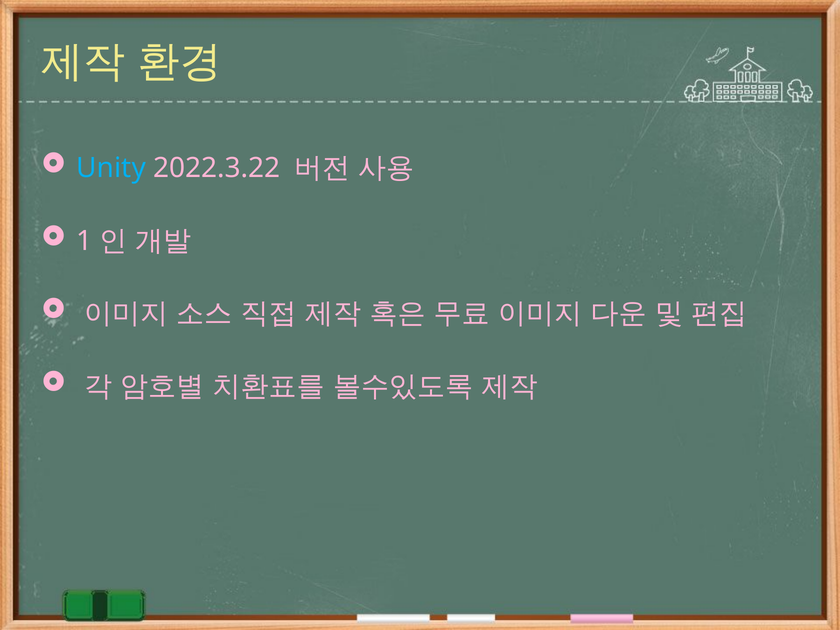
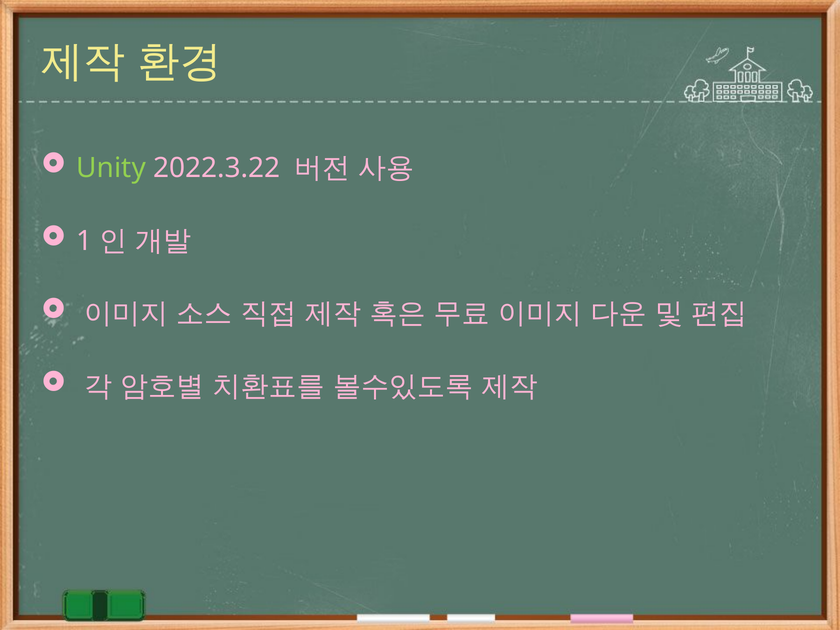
Unity colour: light blue -> light green
